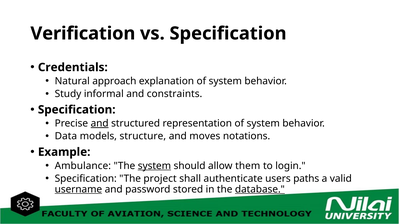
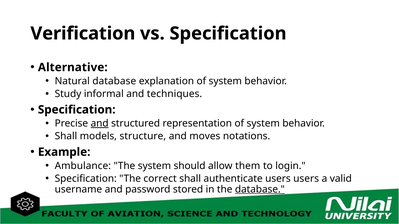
Credentials: Credentials -> Alternative
Natural approach: approach -> database
constraints: constraints -> techniques
Data at (66, 136): Data -> Shall
system at (154, 166) underline: present -> none
project: project -> correct
users paths: paths -> users
username underline: present -> none
